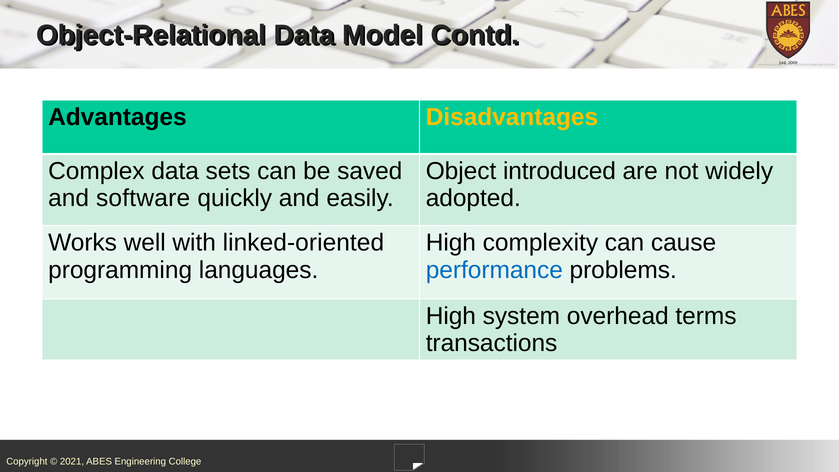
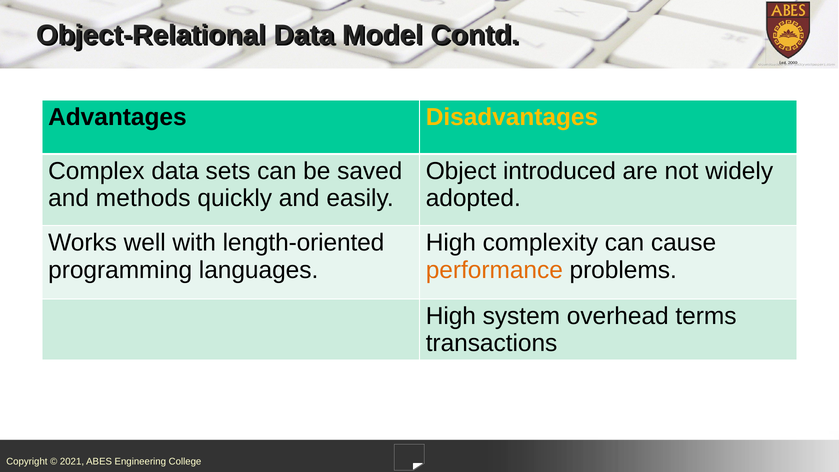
software: software -> methods
linked-oriented: linked-oriented -> length-oriented
performance colour: blue -> orange
